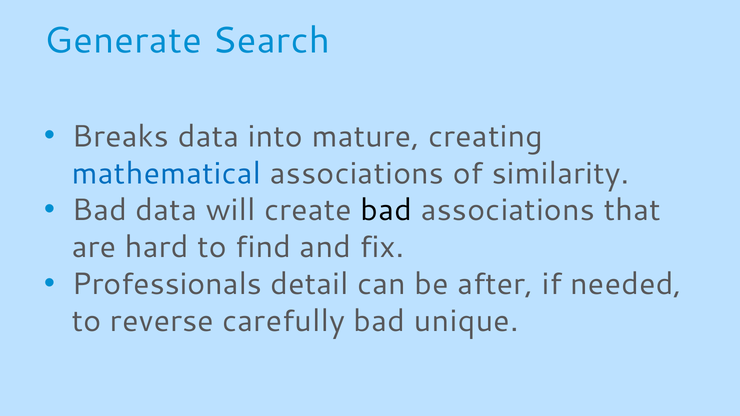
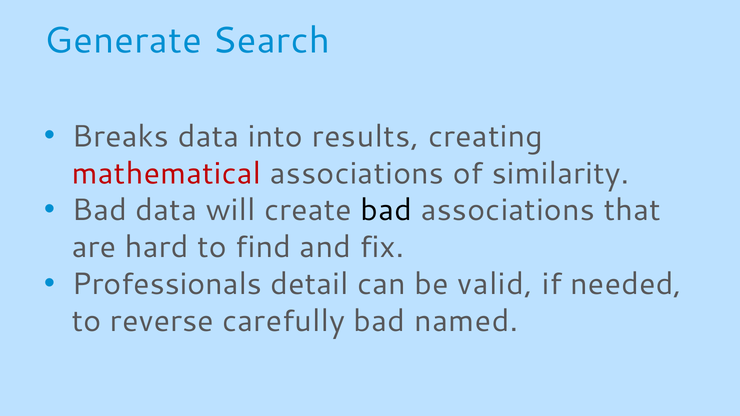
mature: mature -> results
mathematical colour: blue -> red
after: after -> valid
unique: unique -> named
